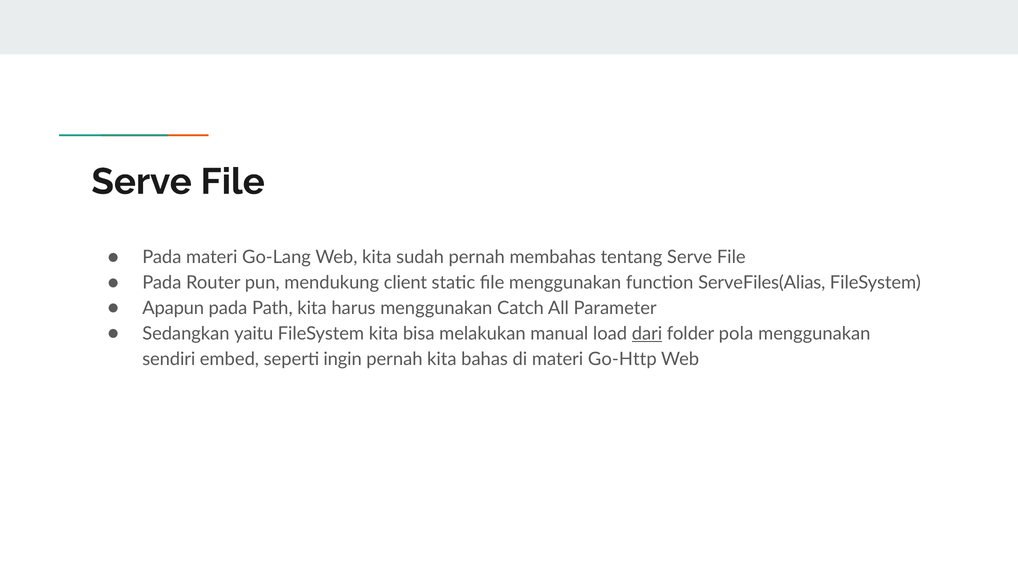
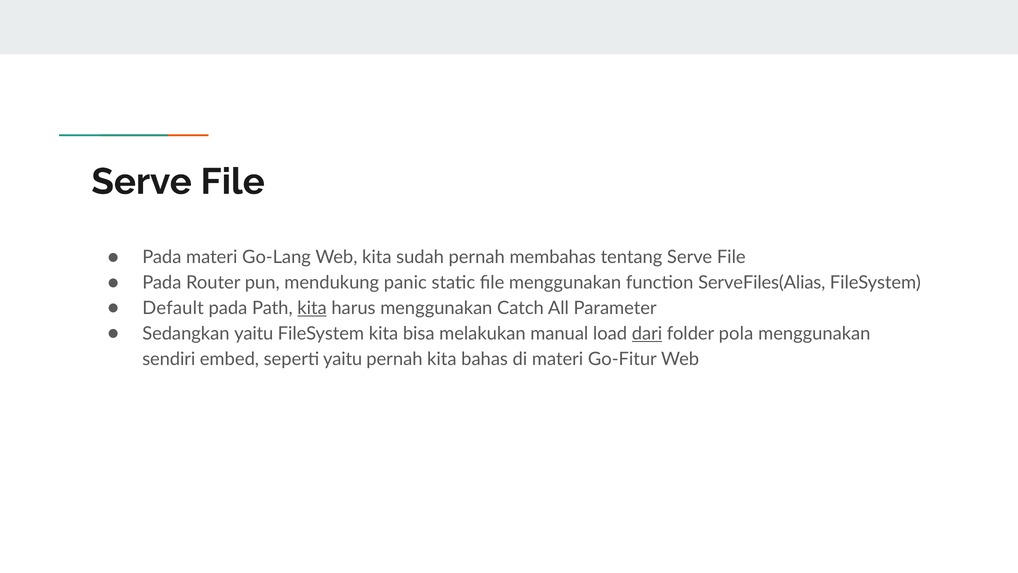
client: client -> panic
Apapun: Apapun -> Default
kita at (312, 308) underline: none -> present
seperti ingin: ingin -> yaitu
Go-Http: Go-Http -> Go-Fitur
